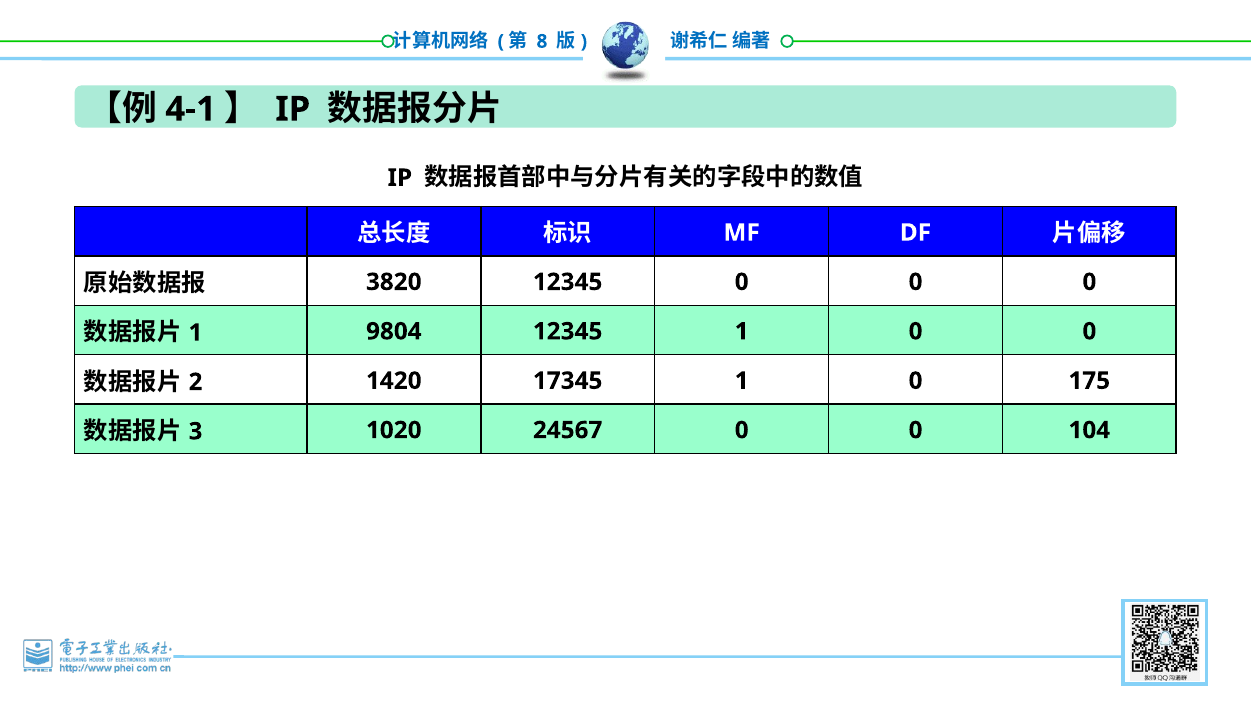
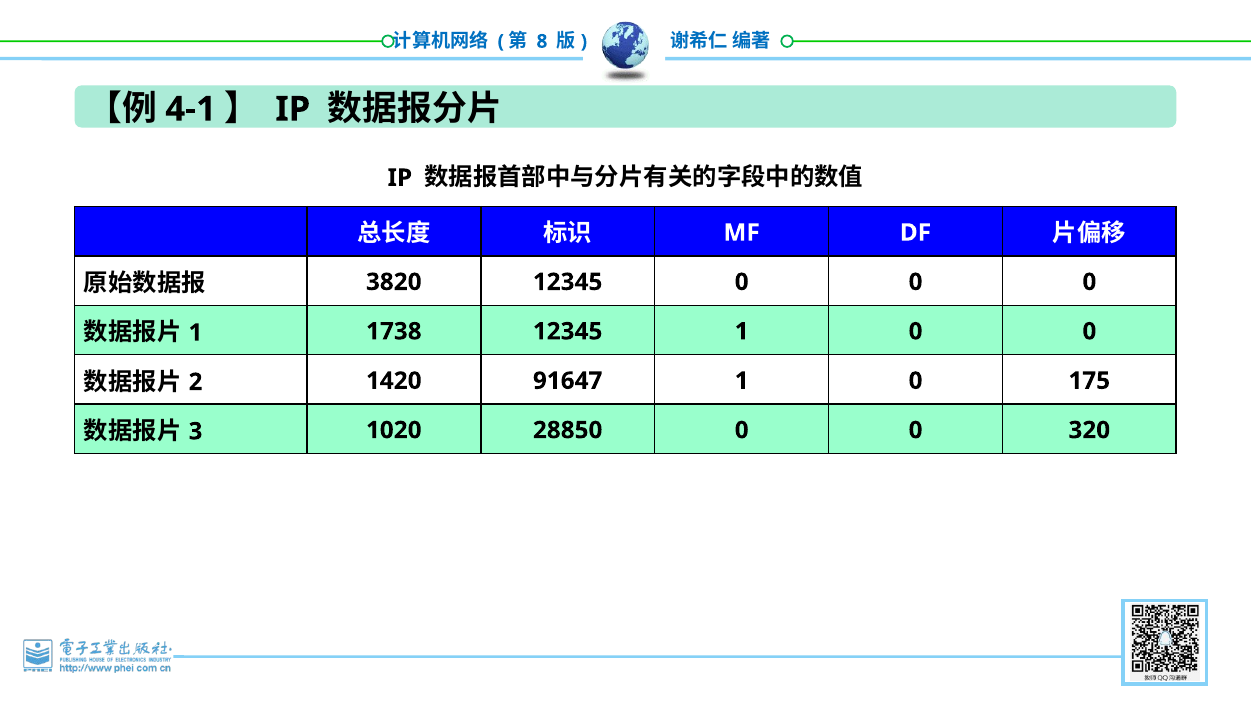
9804: 9804 -> 1738
17345: 17345 -> 91647
24567: 24567 -> 28850
104: 104 -> 320
